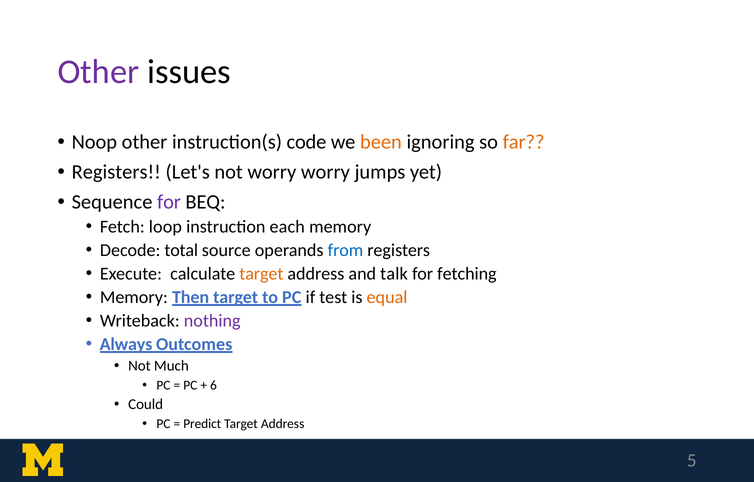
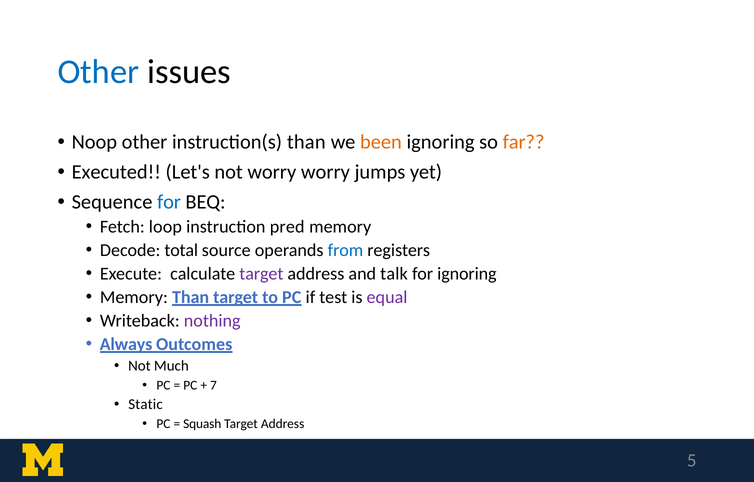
Other at (98, 72) colour: purple -> blue
instruction(s code: code -> than
Registers at (116, 172): Registers -> Executed
for at (169, 202) colour: purple -> blue
each: each -> pred
target at (261, 274) colour: orange -> purple
for fetching: fetching -> ignoring
Memory Then: Then -> Than
equal colour: orange -> purple
6: 6 -> 7
Could: Could -> Static
Predict: Predict -> Squash
